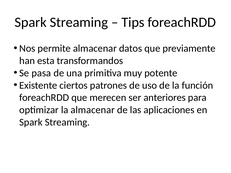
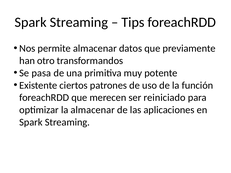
esta: esta -> otro
anteriores: anteriores -> reiniciado
